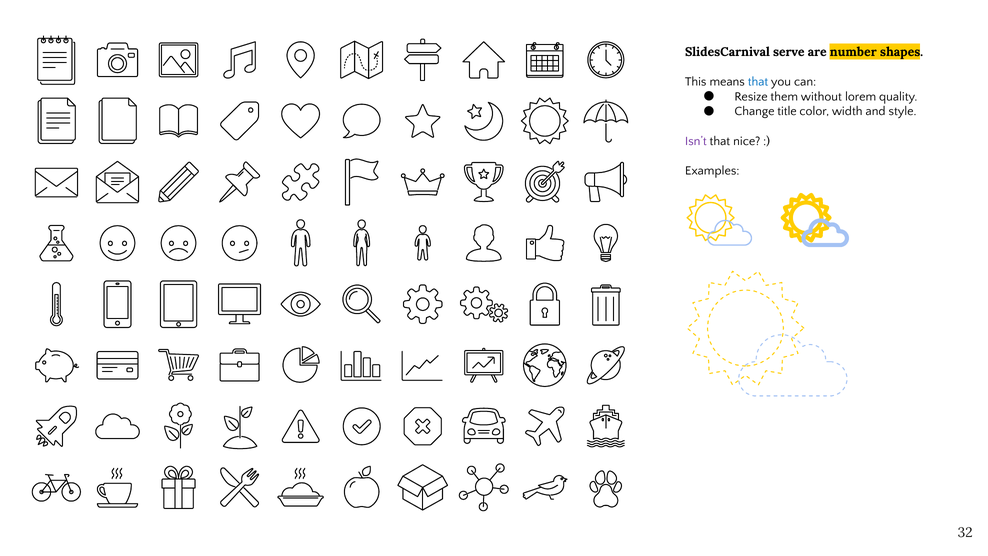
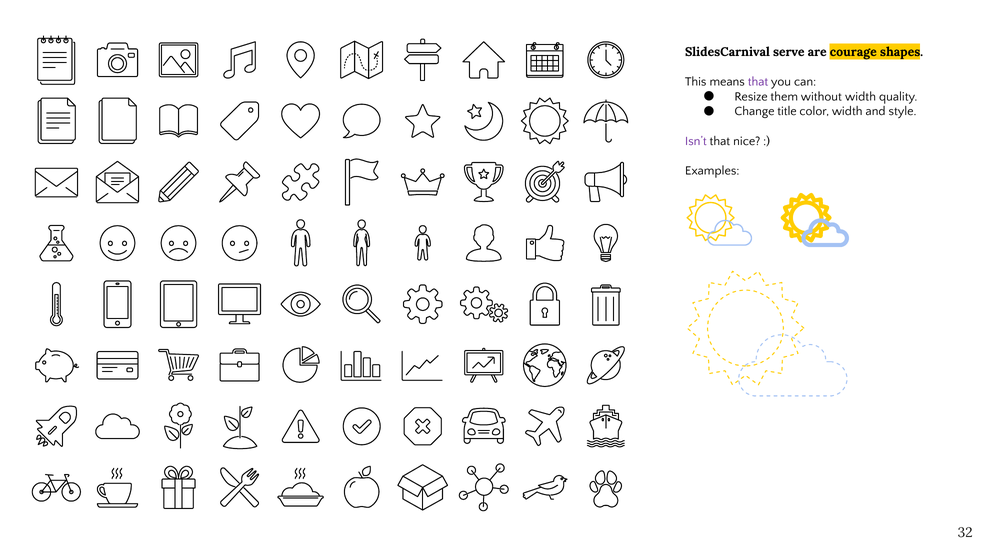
number: number -> courage
that at (758, 82) colour: blue -> purple
without lorem: lorem -> width
